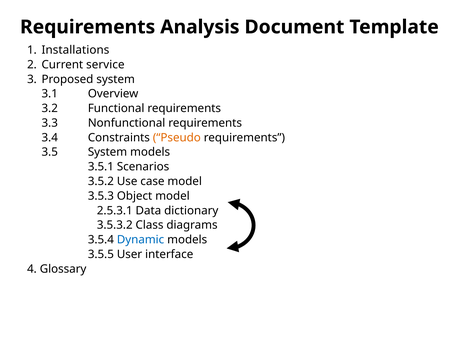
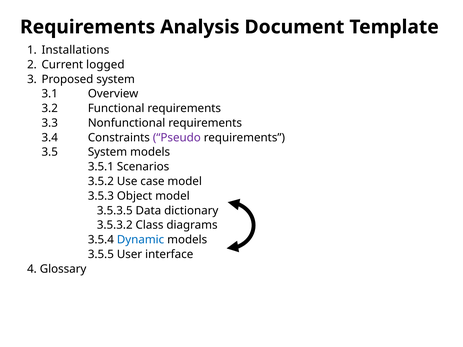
service: service -> logged
Pseudo colour: orange -> purple
2.5.3.1: 2.5.3.1 -> 3.5.3.5
